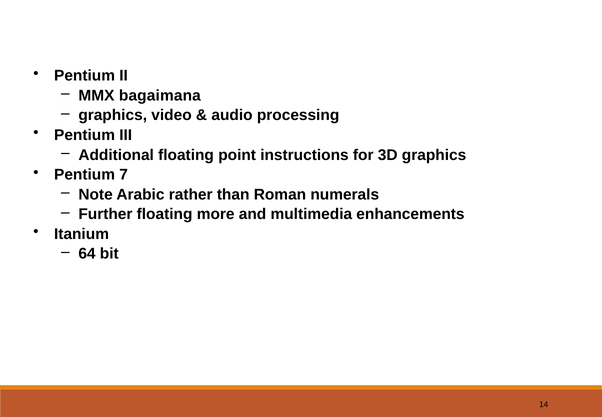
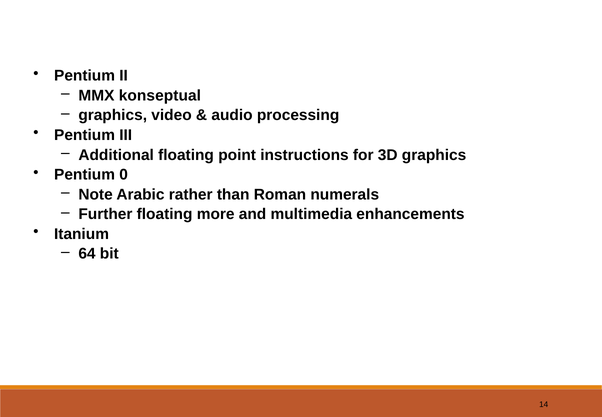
bagaimana: bagaimana -> konseptual
7: 7 -> 0
